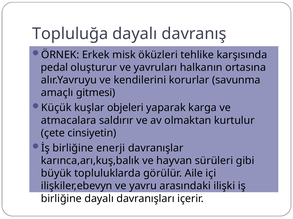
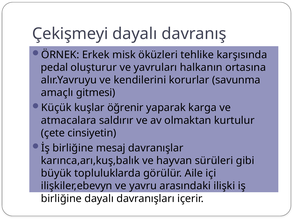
Topluluğa: Topluluğa -> Çekişmeyi
objeleri: objeleri -> öğrenir
enerji: enerji -> mesaj
